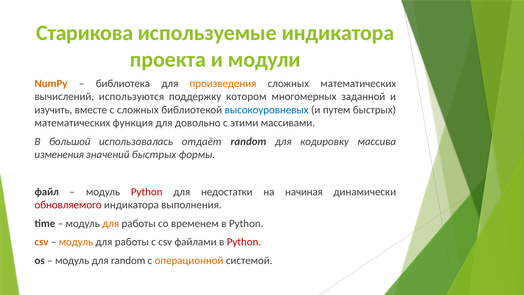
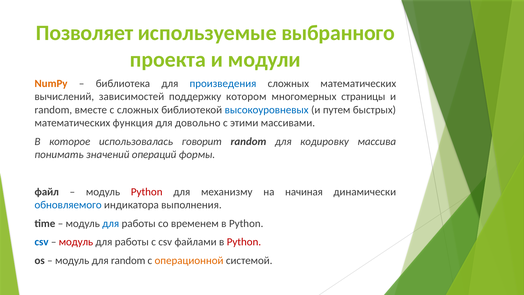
Старикова: Старикова -> Позволяет
используемые индикатора: индикатора -> выбранного
произведения colour: orange -> blue
используются: используются -> зависимостей
заданной: заданной -> страницы
изучить at (53, 110): изучить -> random
большой: большой -> которое
отдаёт: отдаёт -> говорит
изменения: изменения -> понимать
значений быстрых: быстрых -> операций
недостатки: недостатки -> механизму
обновляемого colour: red -> blue
для at (111, 223) colour: orange -> blue
csv at (42, 242) colour: orange -> blue
модуль at (76, 242) colour: orange -> red
